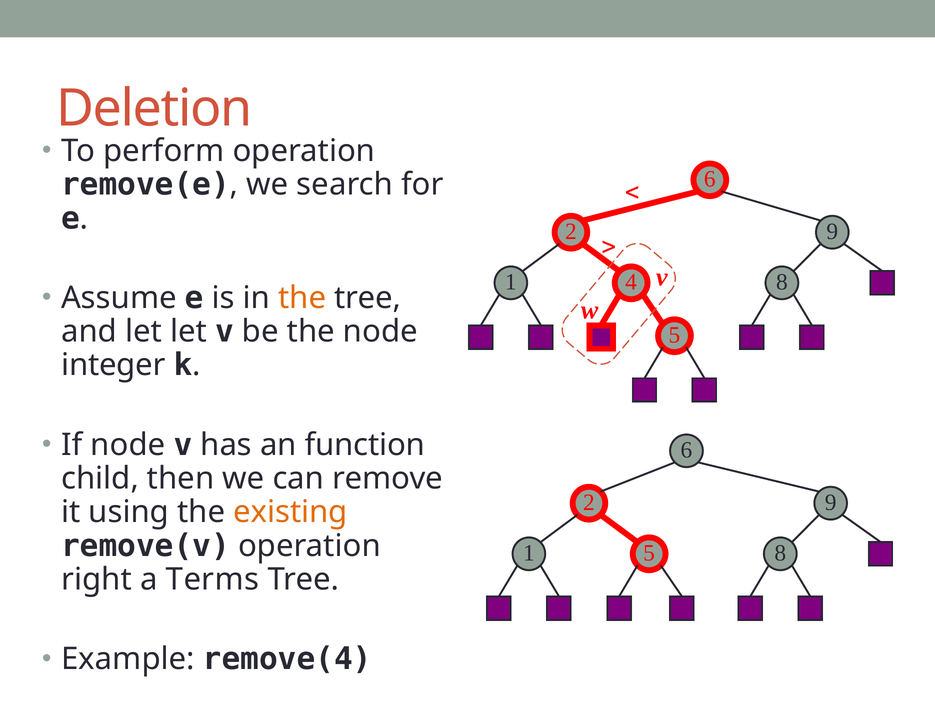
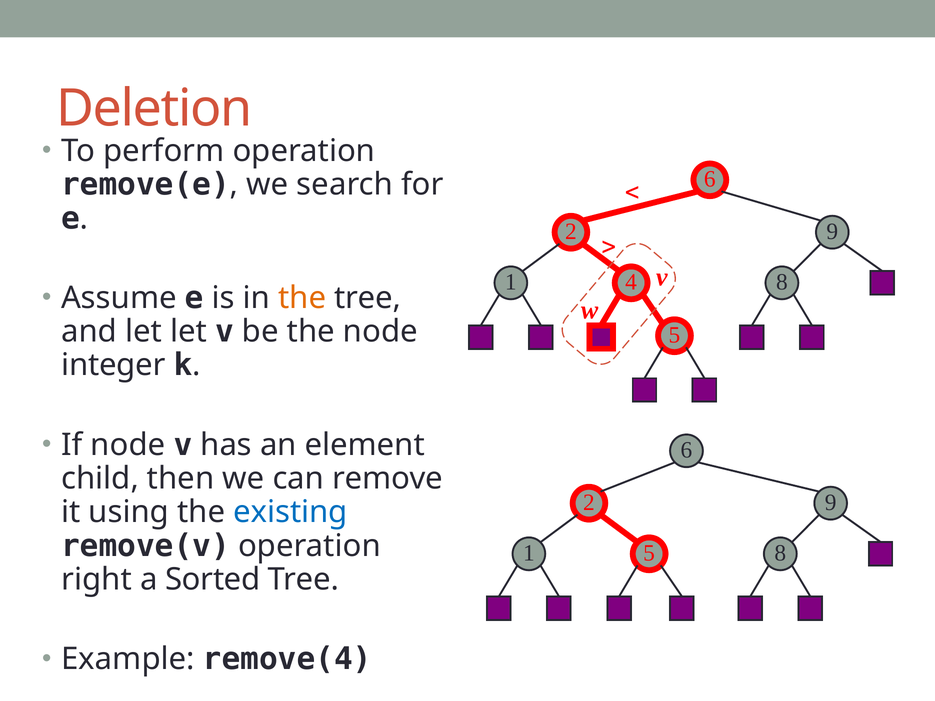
function: function -> element
existing colour: orange -> blue
Terms: Terms -> Sorted
